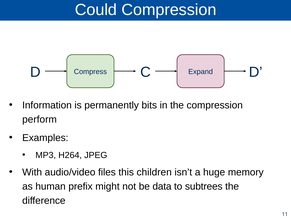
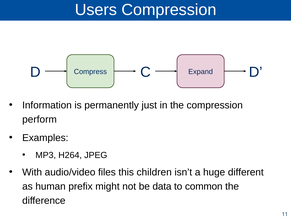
Could: Could -> Users
bits: bits -> just
memory: memory -> different
subtrees: subtrees -> common
